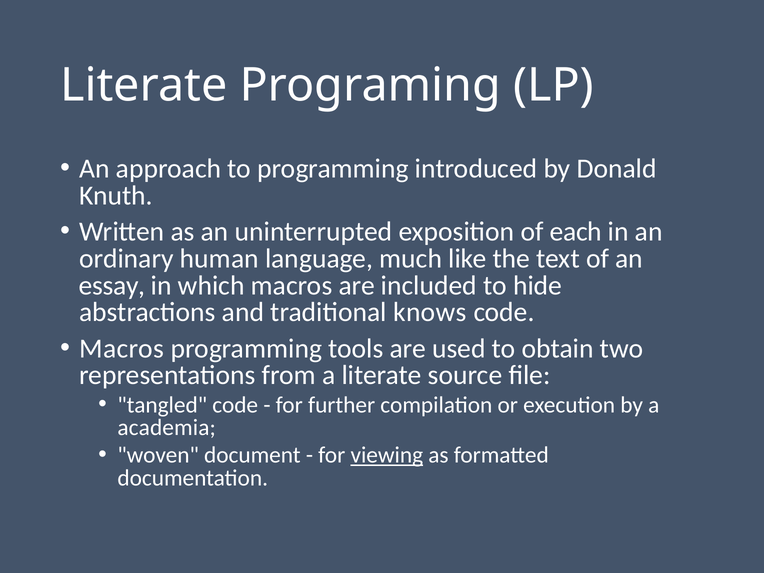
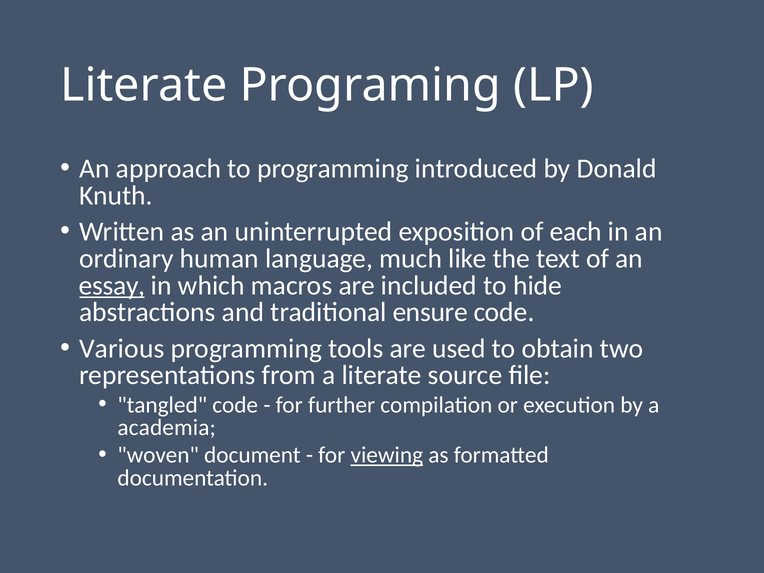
essay underline: none -> present
knows: knows -> ensure
Macros at (122, 349): Macros -> Various
